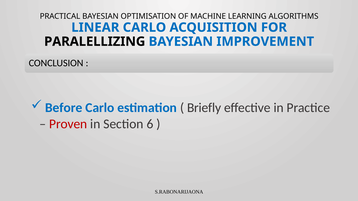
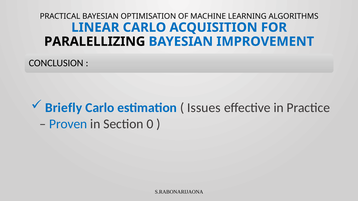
Before: Before -> Briefly
Briefly: Briefly -> Issues
Proven colour: red -> blue
6: 6 -> 0
